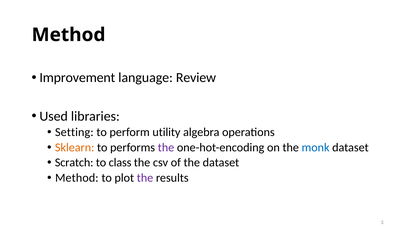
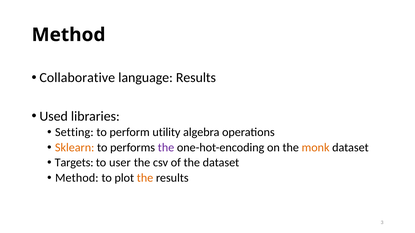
Improvement: Improvement -> Collaborative
language Review: Review -> Results
monk colour: blue -> orange
Scratch: Scratch -> Targets
class: class -> user
the at (145, 178) colour: purple -> orange
